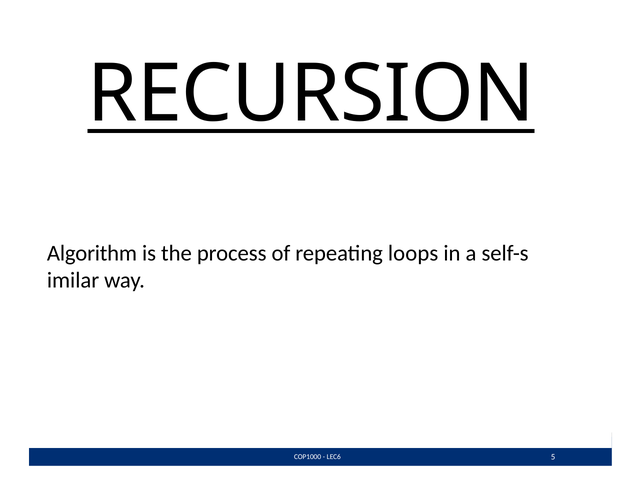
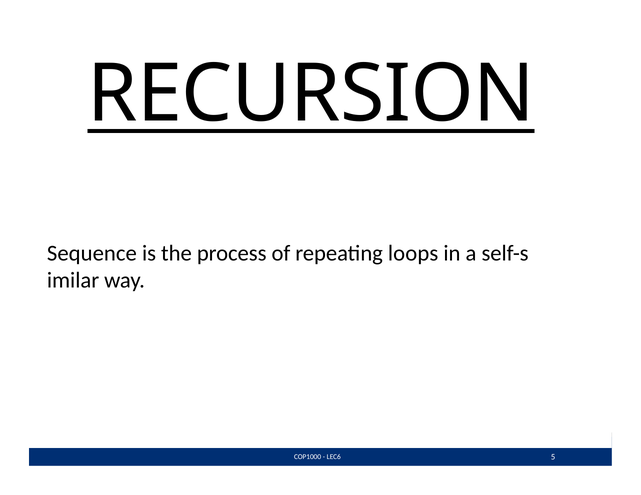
Algorithm: Algorithm -> Sequence
